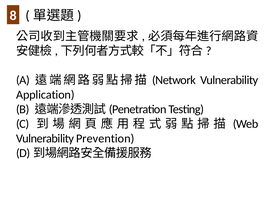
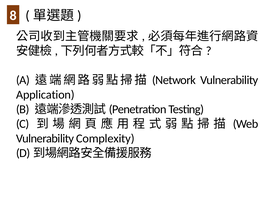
Prevention: Prevention -> Complexity
